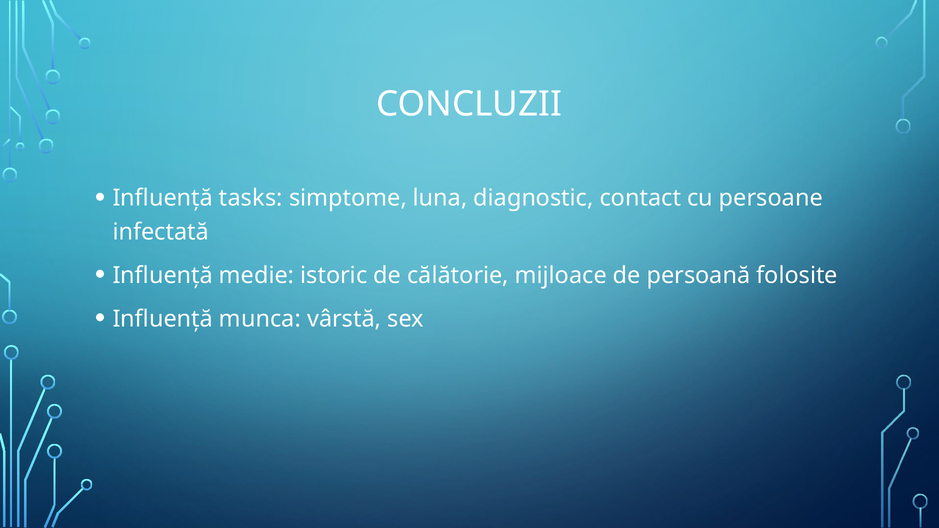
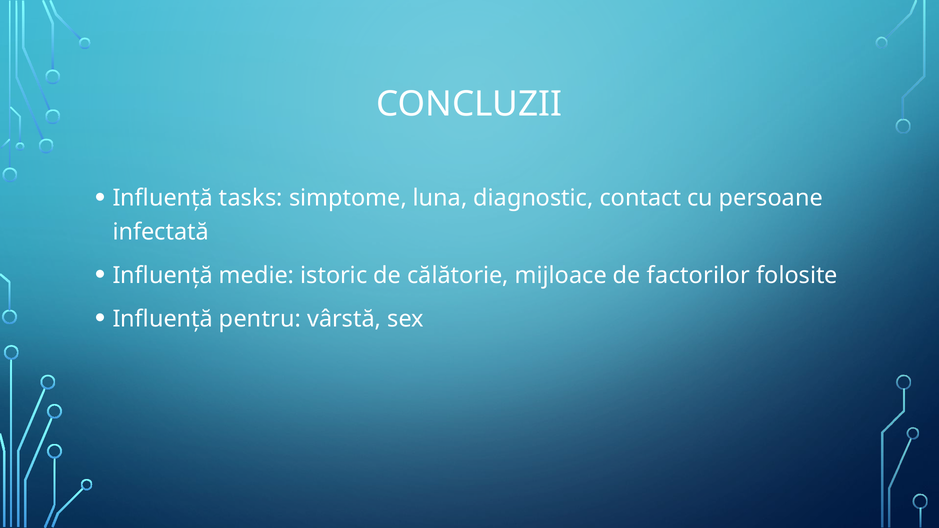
persoană: persoană -> factorilor
munca: munca -> pentru
